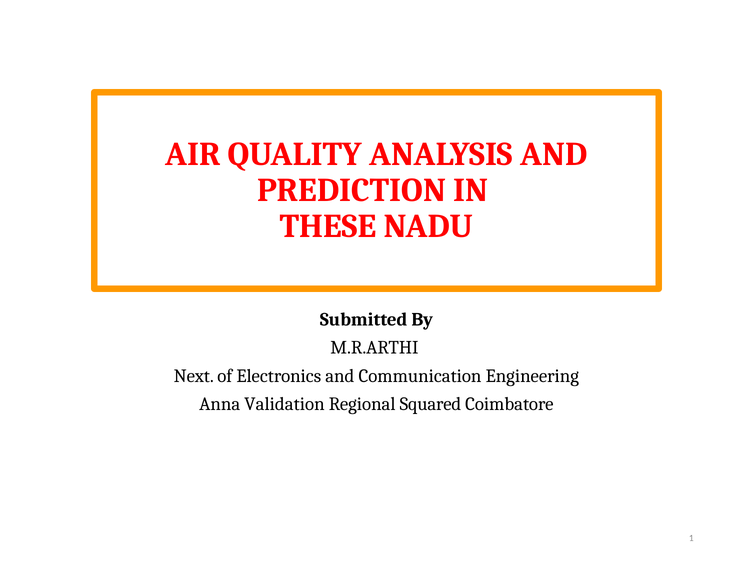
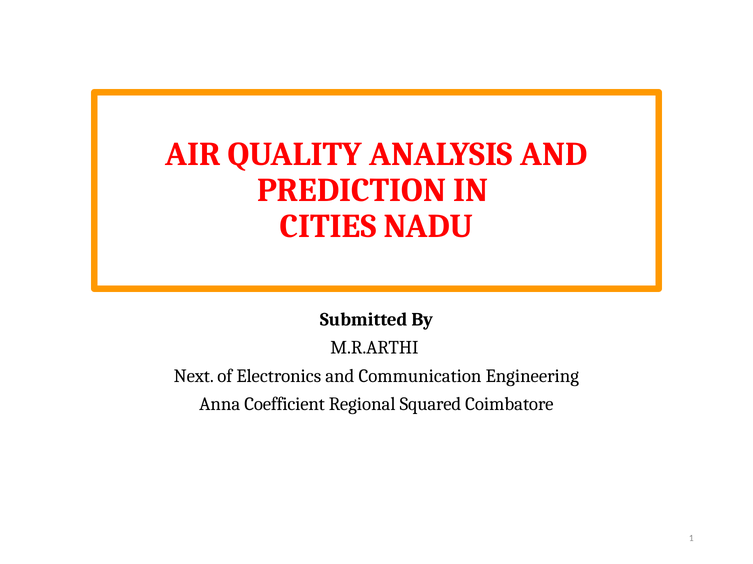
THESE: THESE -> CITIES
Validation: Validation -> Coefficient
